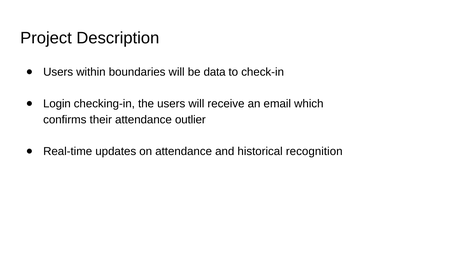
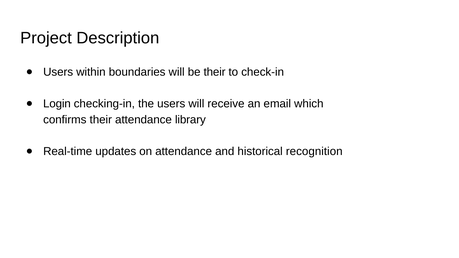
be data: data -> their
outlier: outlier -> library
